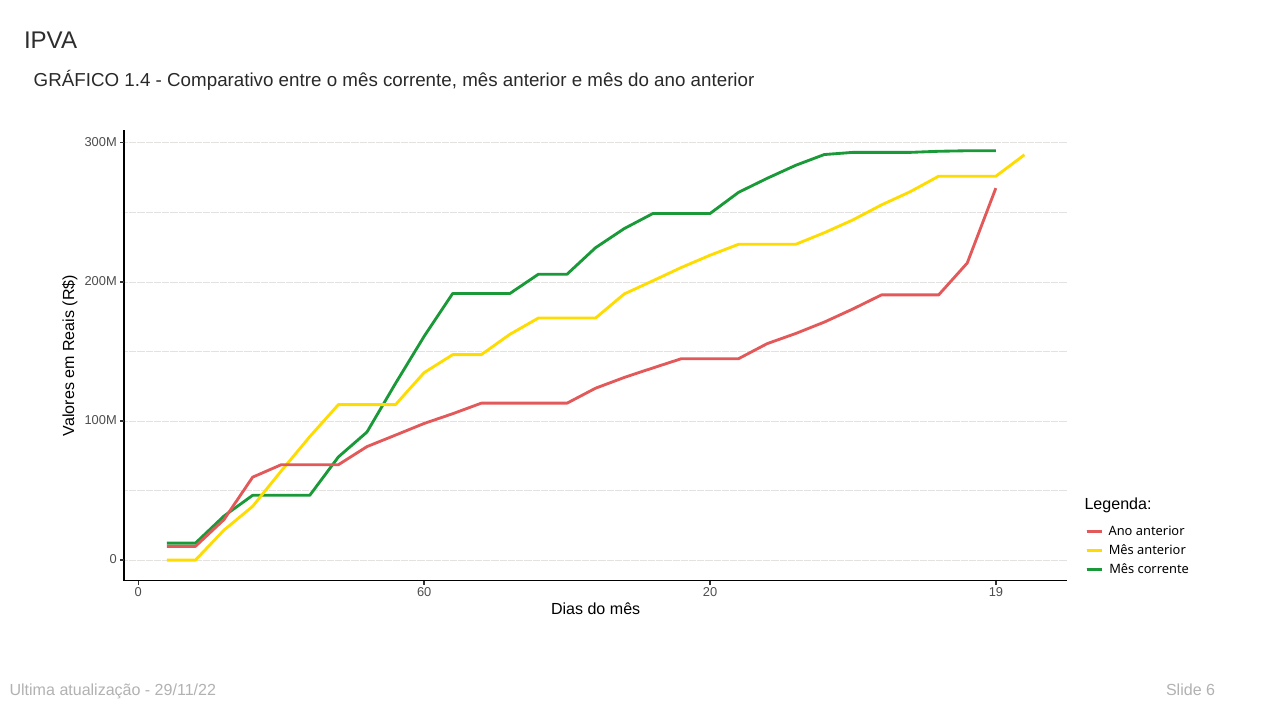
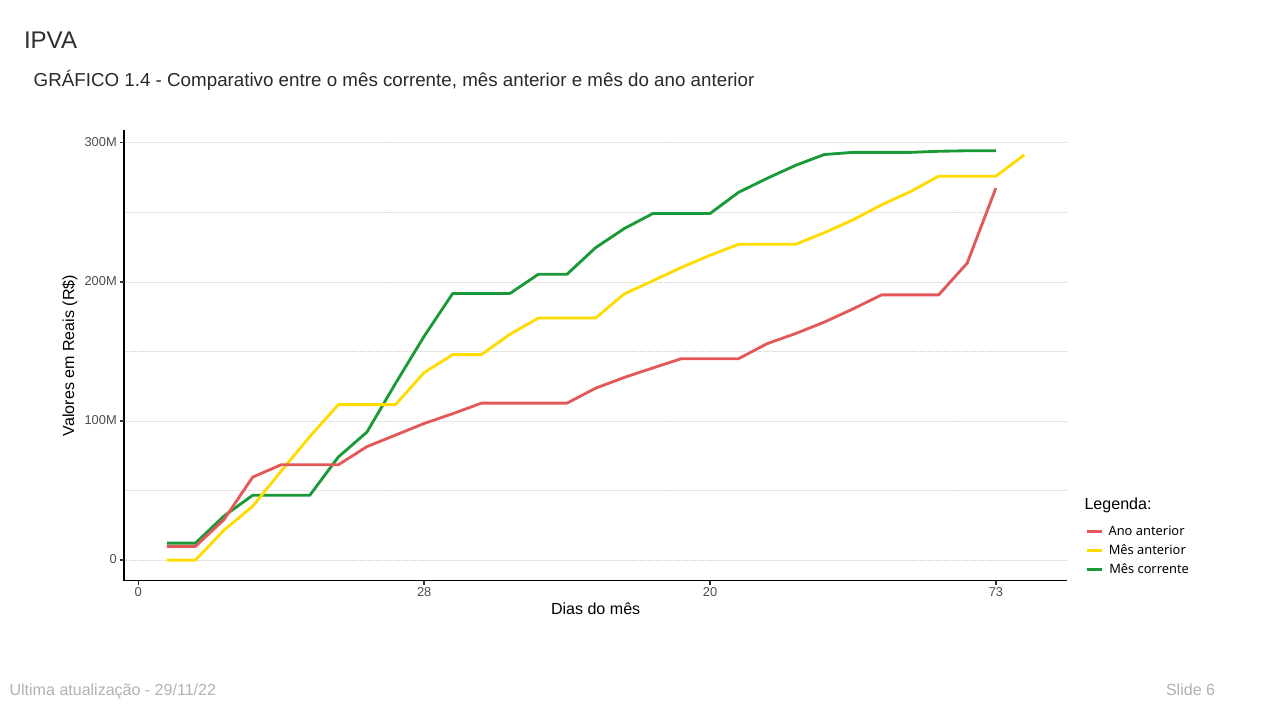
60: 60 -> 28
19: 19 -> 73
